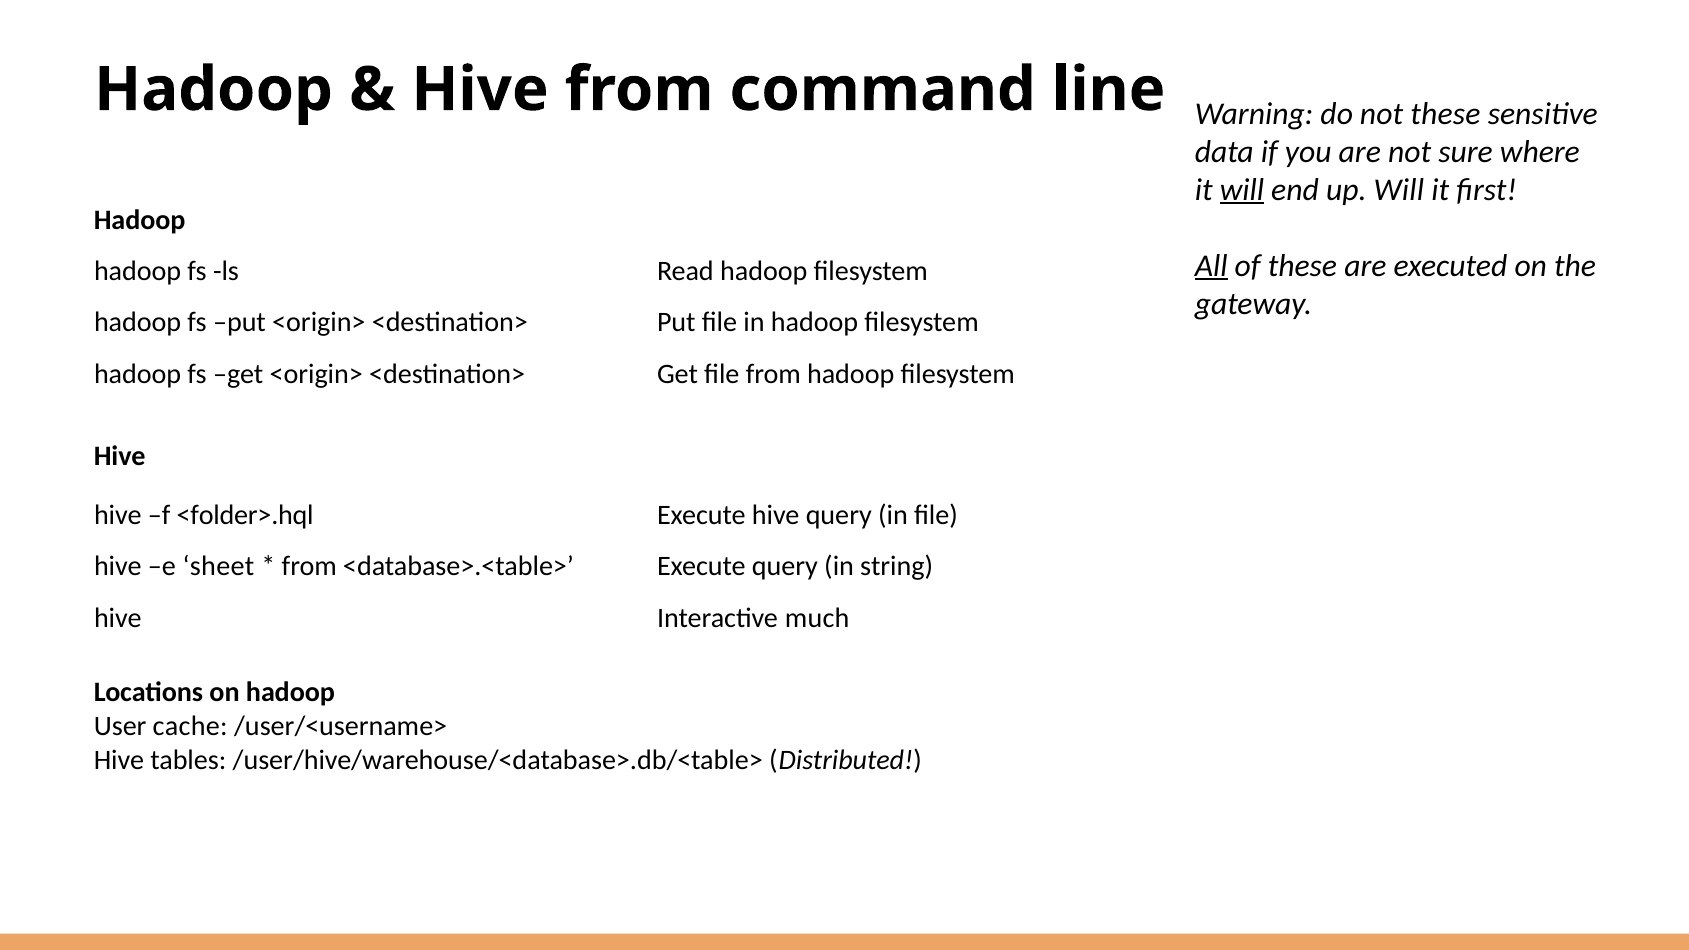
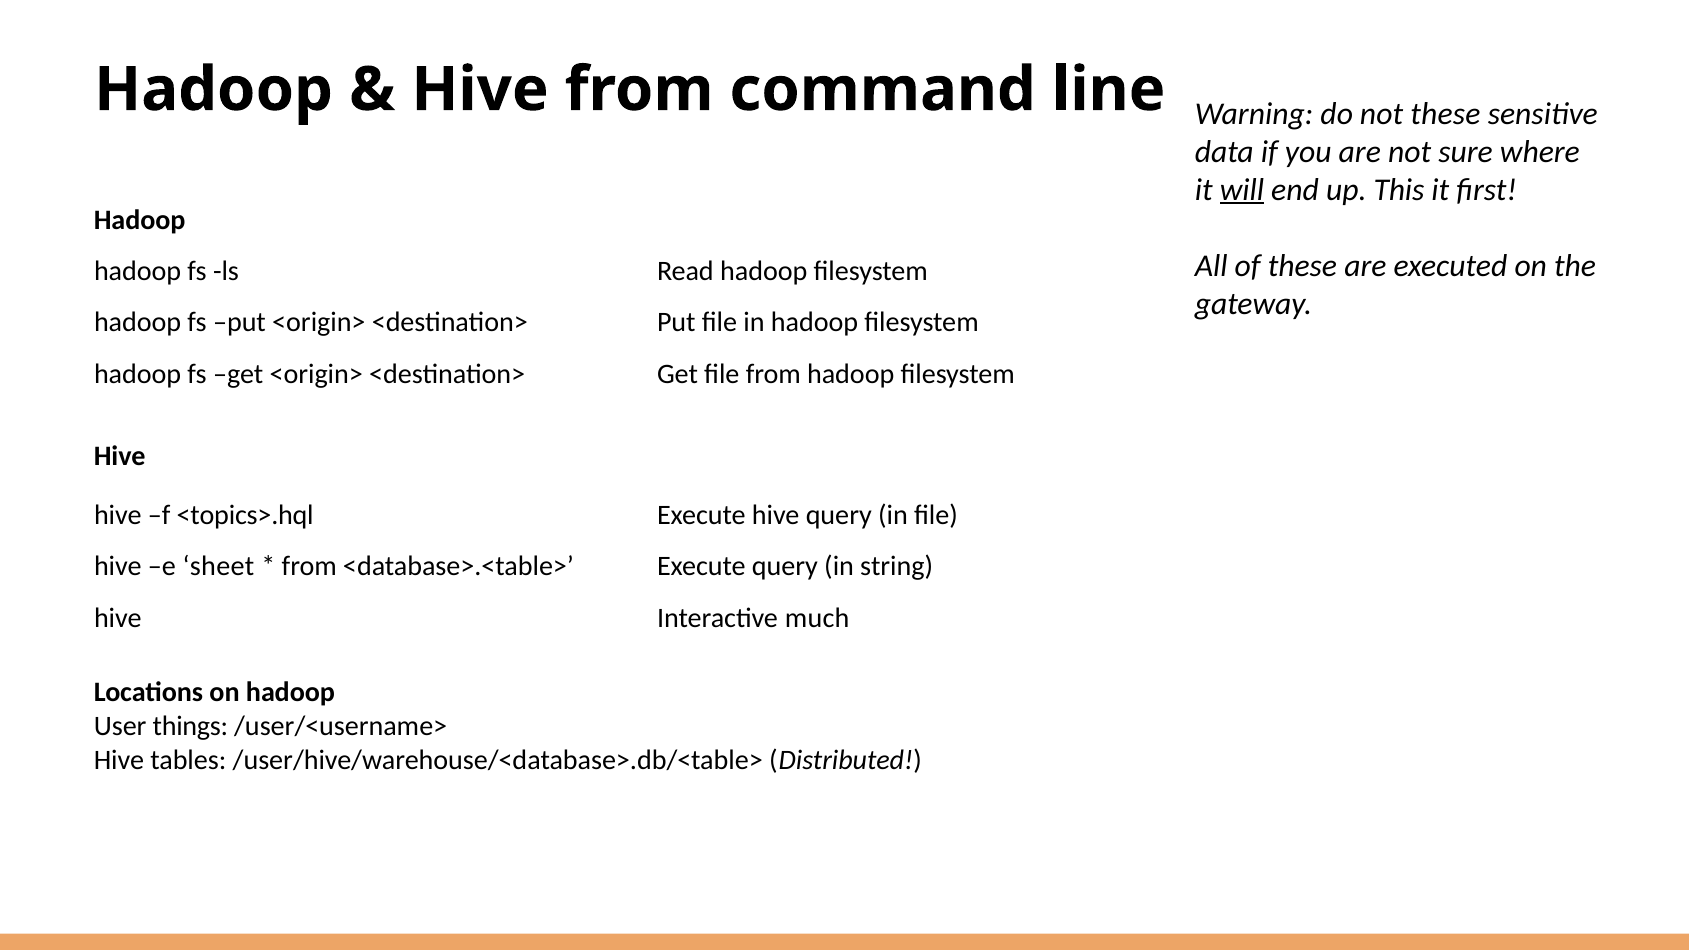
up Will: Will -> This
All underline: present -> none
<folder>.hql: <folder>.hql -> <topics>.hql
cache: cache -> things
